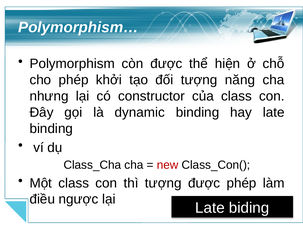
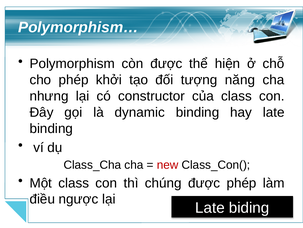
thì tượng: tượng -> chúng
